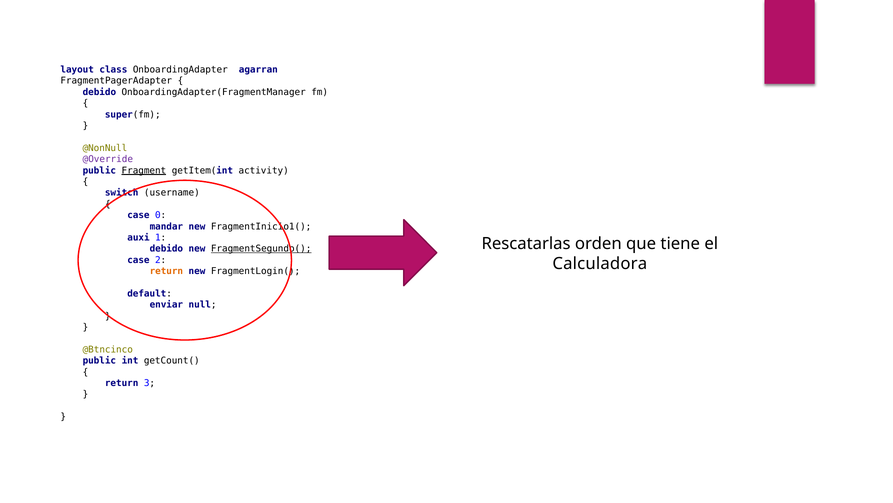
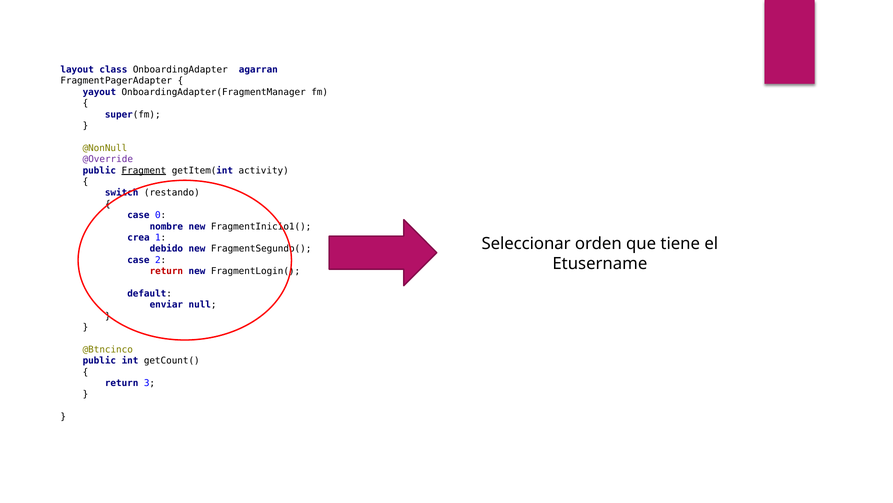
debido at (99, 92): debido -> yayout
username: username -> restando
mandar: mandar -> nombre
auxi: auxi -> crea
Rescatarlas: Rescatarlas -> Seleccionar
FragmentSegundo( underline: present -> none
Calculadora: Calculadora -> Etusername
return at (166, 271) colour: orange -> red
